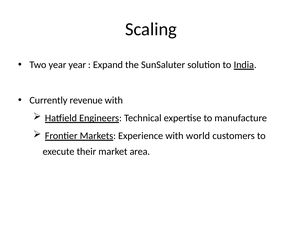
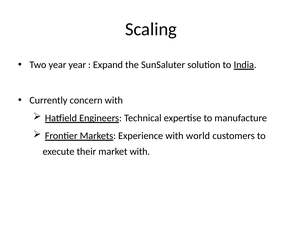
revenue: revenue -> concern
market area: area -> with
